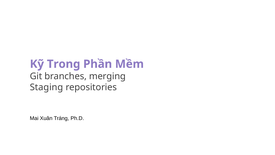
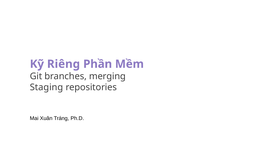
Trong: Trong -> Riêng
